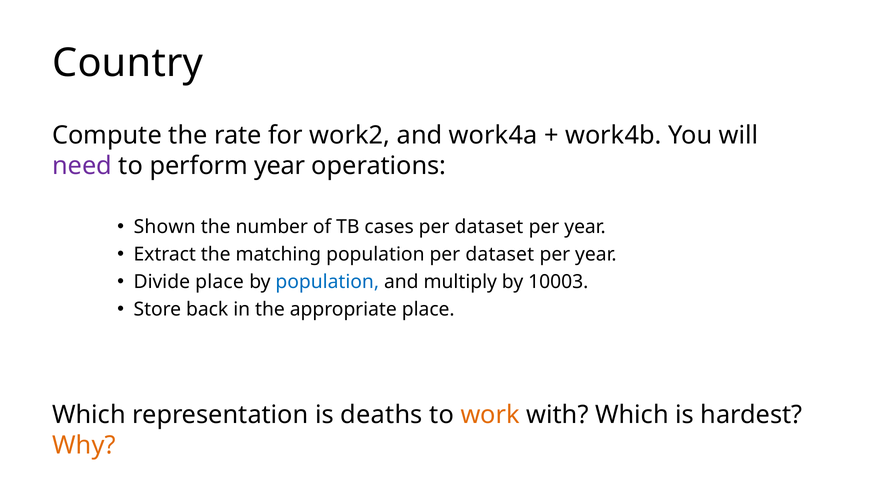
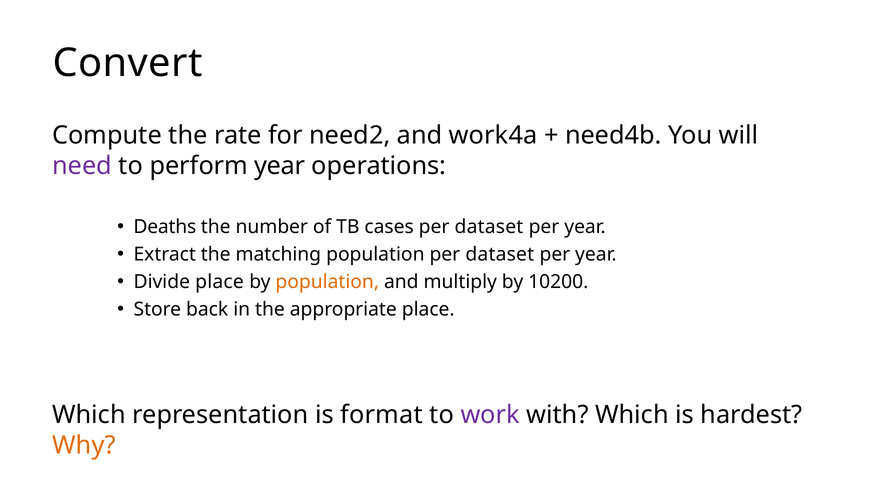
Country: Country -> Convert
work2: work2 -> need2
work4b: work4b -> need4b
Shown: Shown -> Deaths
population at (327, 282) colour: blue -> orange
10003: 10003 -> 10200
deaths: deaths -> format
work colour: orange -> purple
